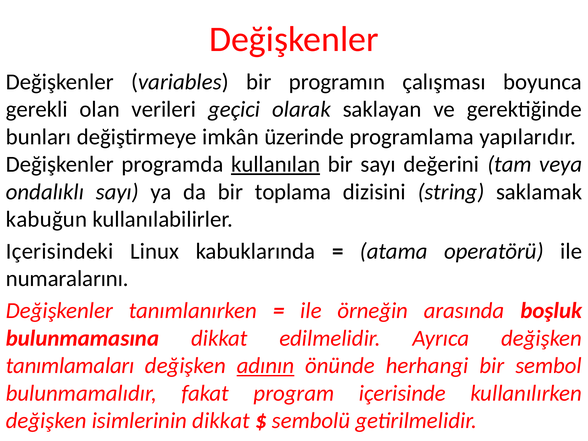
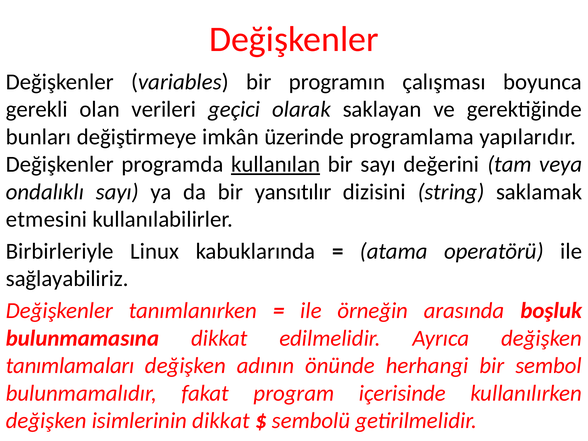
toplama: toplama -> yansıtılır
kabuğun: kabuğun -> etmesini
Içerisindeki: Içerisindeki -> Birbirleriyle
numaralarını: numaralarını -> sağlayabiliriz
adının underline: present -> none
